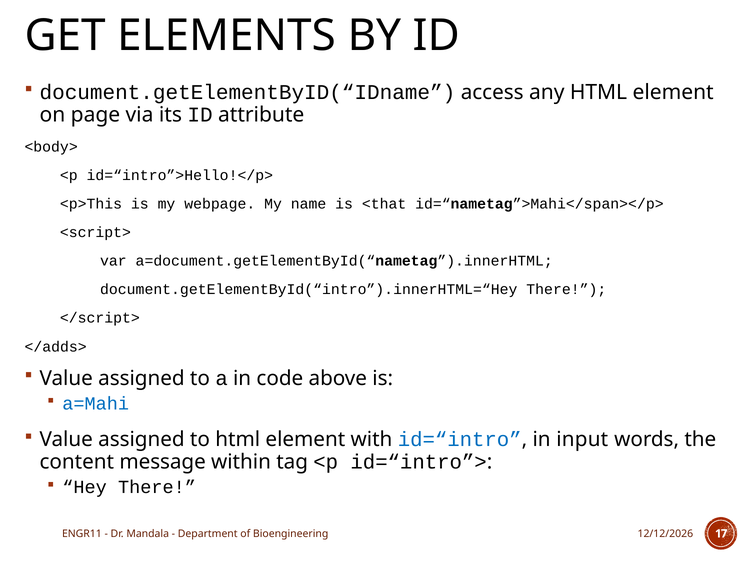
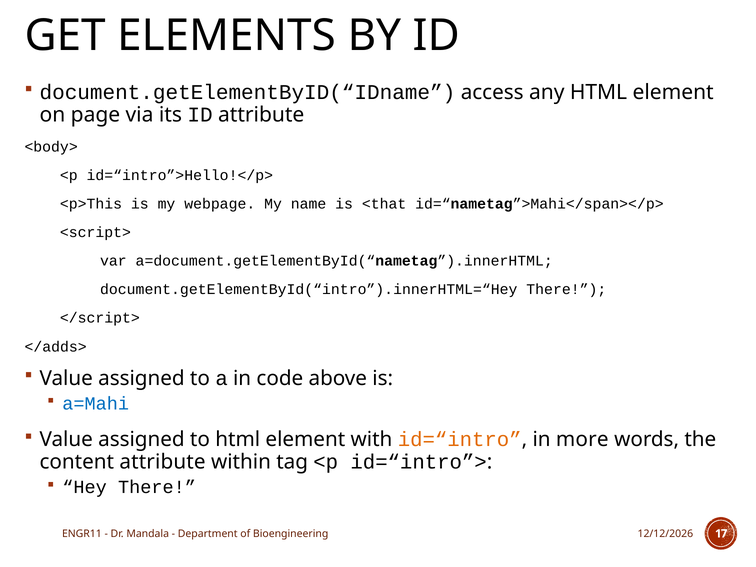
id=“intro colour: blue -> orange
input: input -> more
content message: message -> attribute
